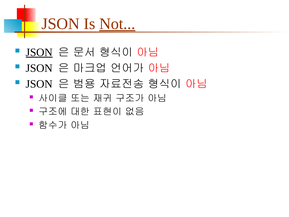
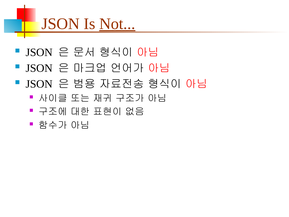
JSON at (39, 52) underline: present -> none
